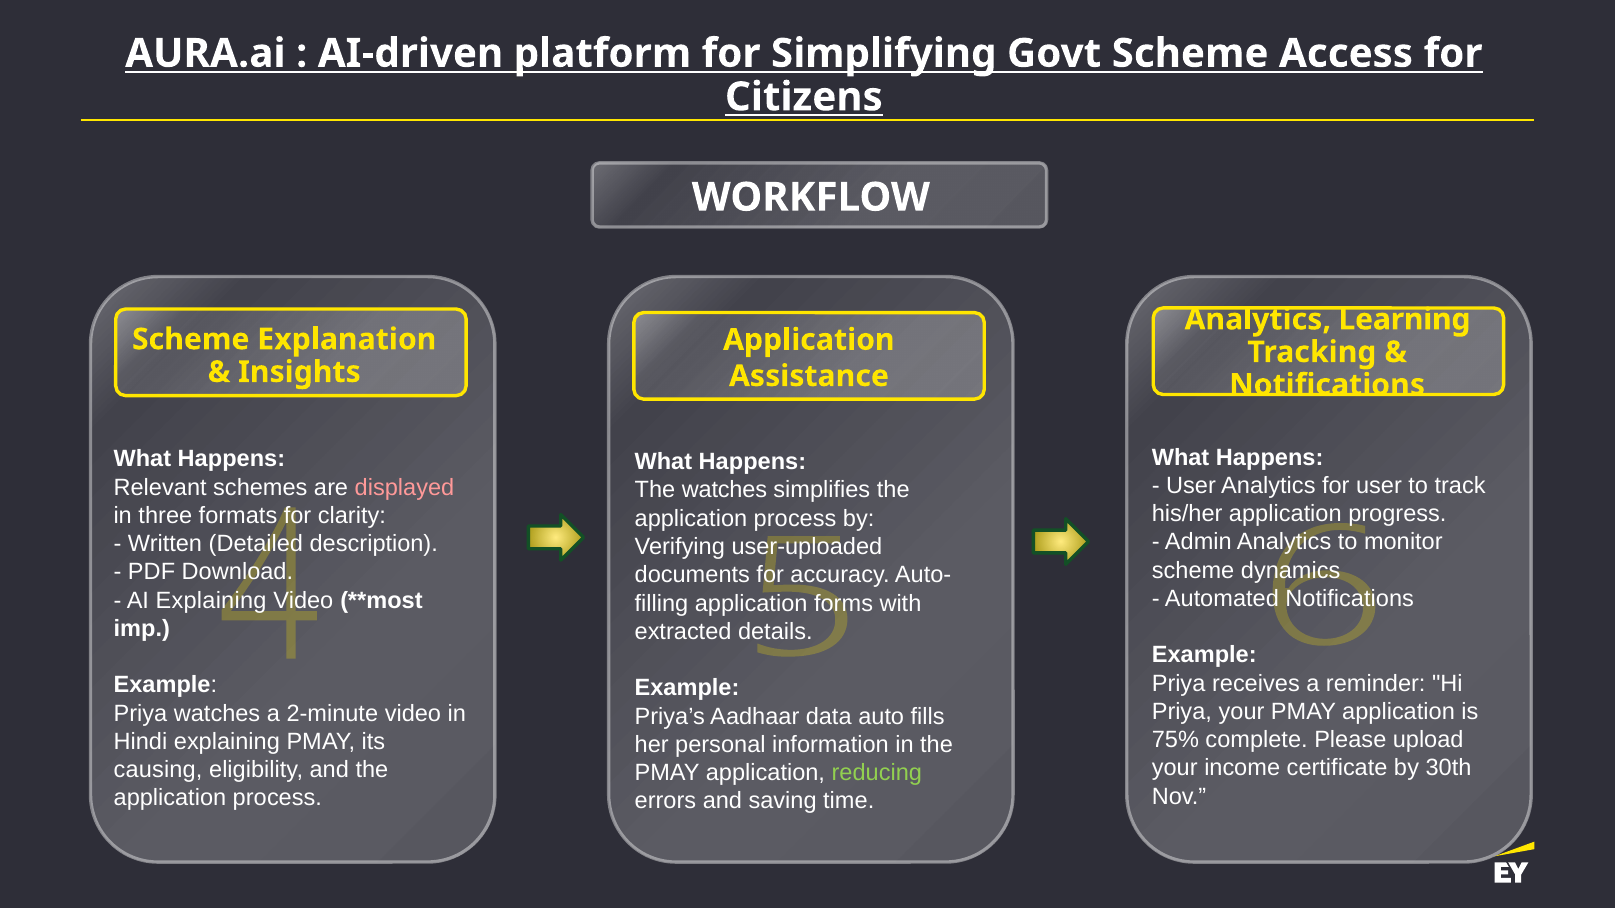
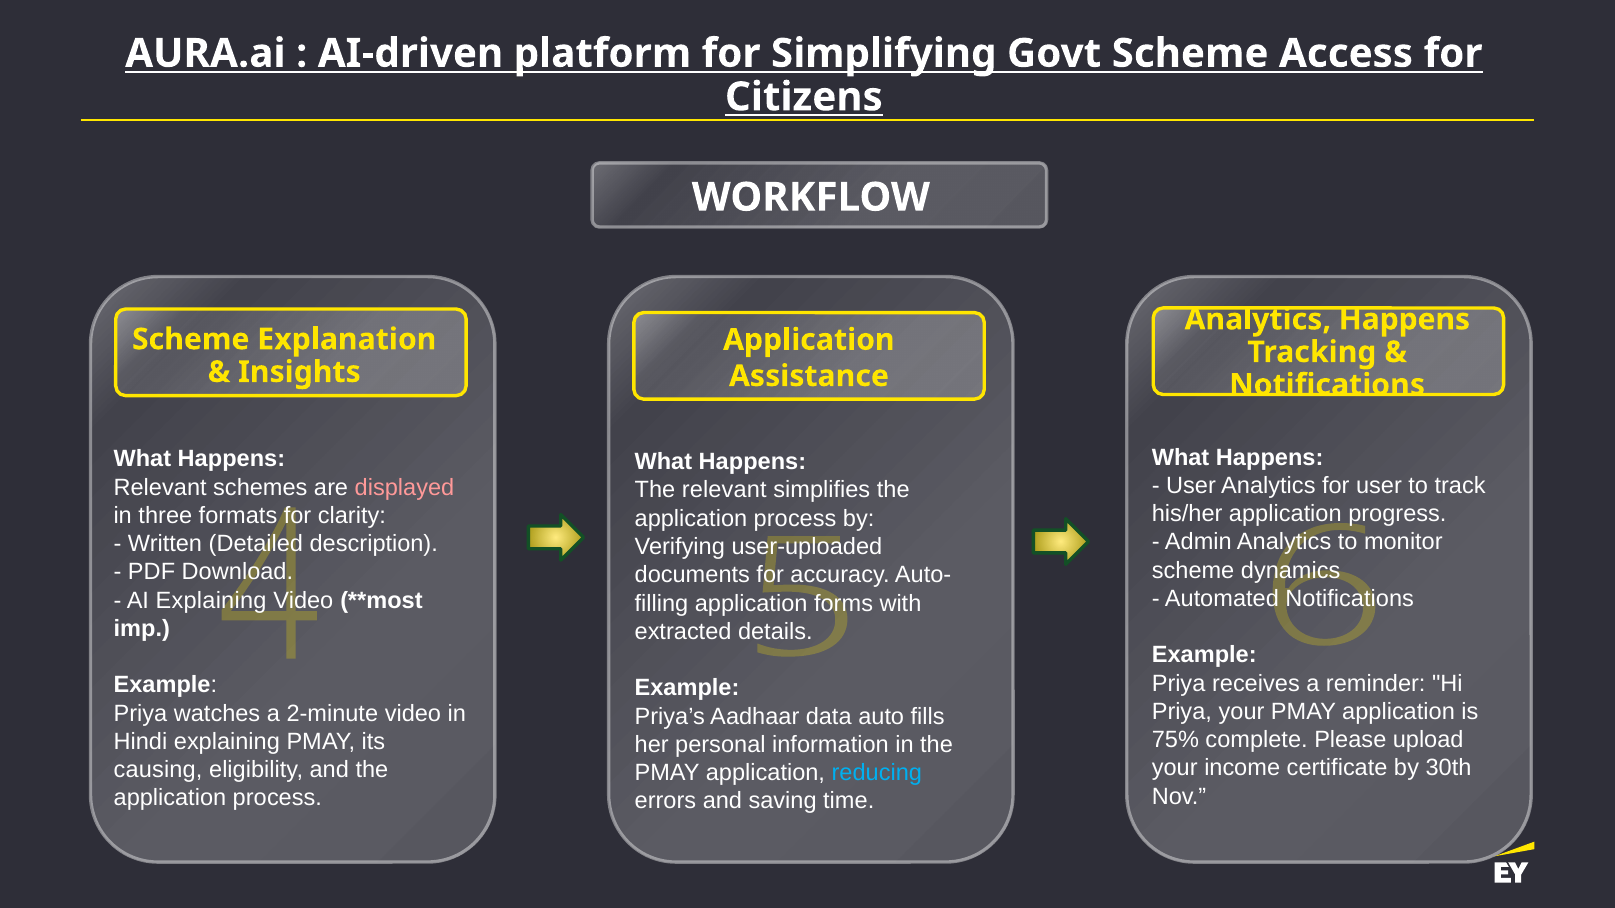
Analytics Learning: Learning -> Happens
The watches: watches -> relevant
reducing colour: light green -> light blue
